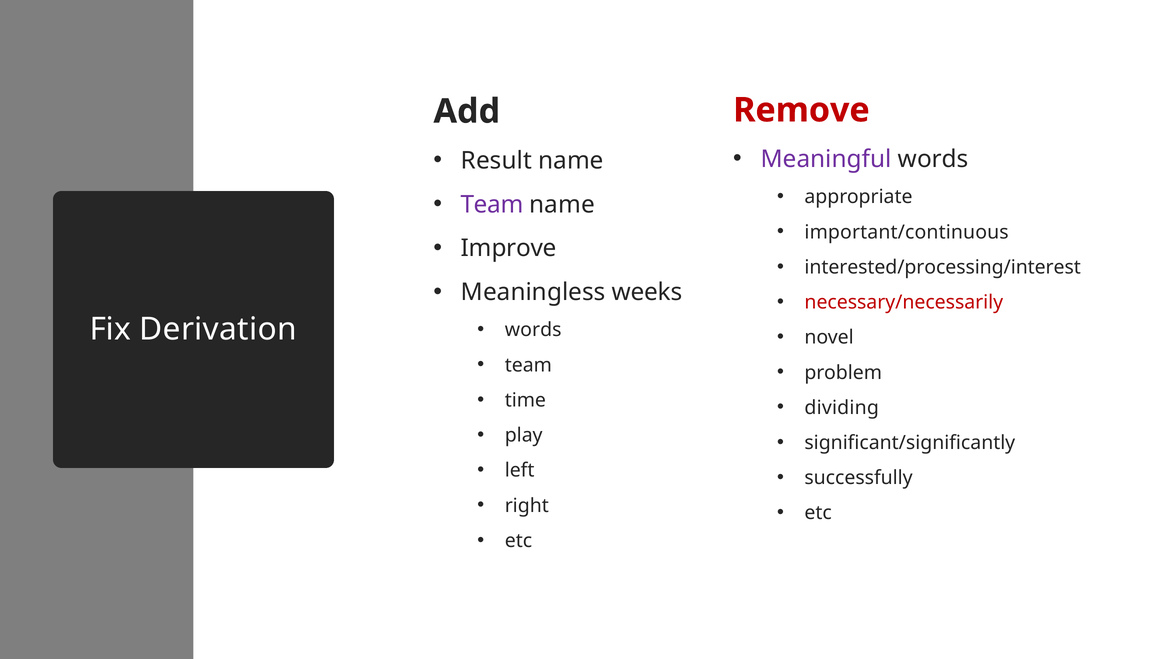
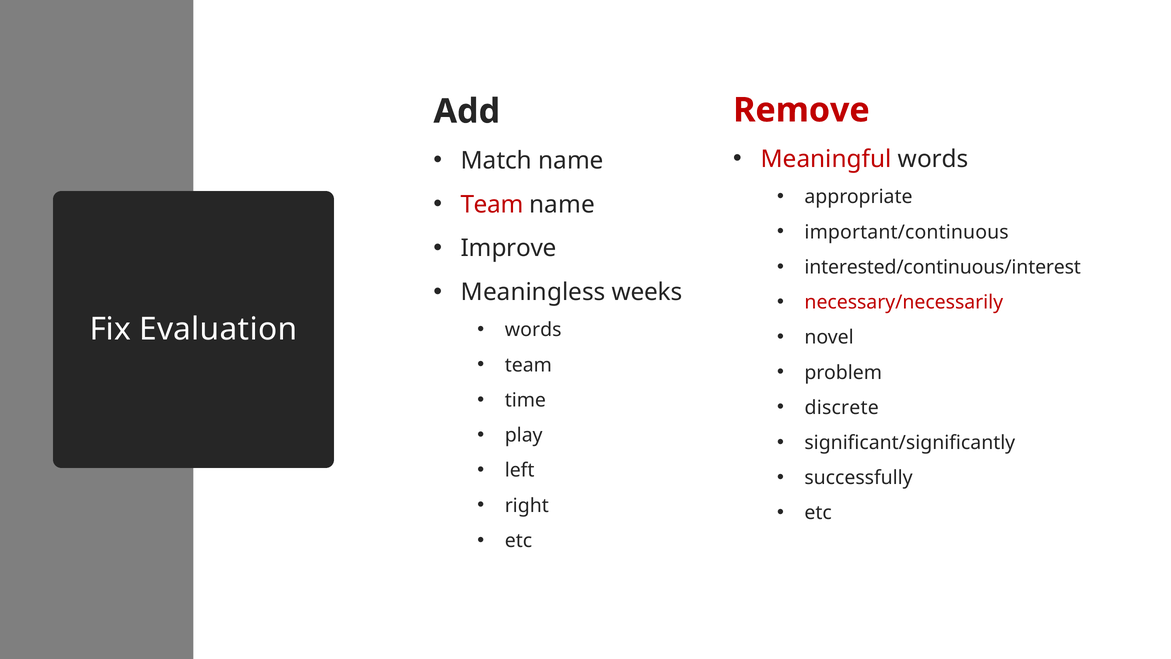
Meaningful colour: purple -> red
Result: Result -> Match
Team at (492, 204) colour: purple -> red
interested/processing/interest: interested/processing/interest -> interested/continuous/interest
Derivation: Derivation -> Evaluation
dividing: dividing -> discrete
